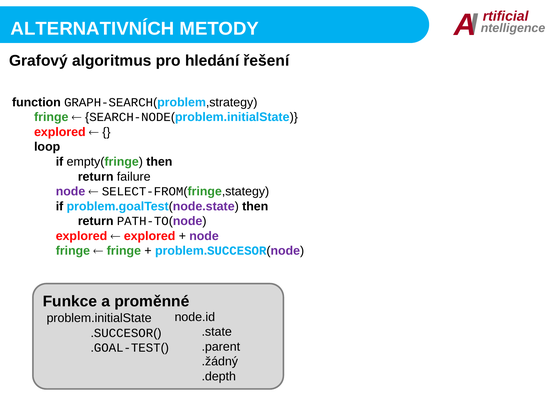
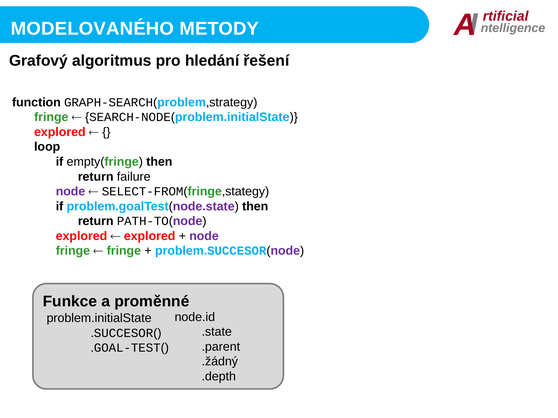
ALTERNATIVNÍCH: ALTERNATIVNÍCH -> MODELOVANÉHO
